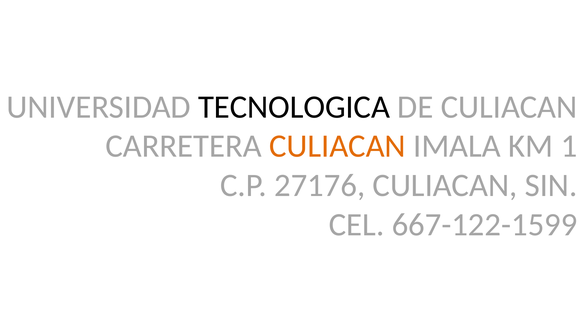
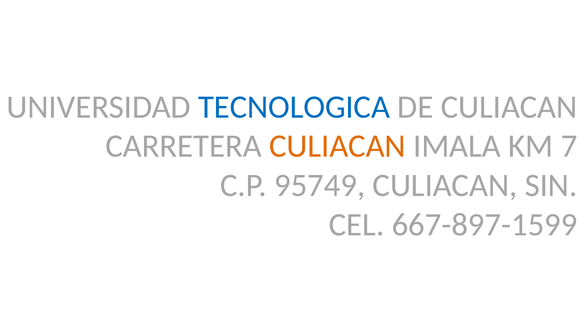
TECNOLOGICA colour: black -> blue
1: 1 -> 7
27176: 27176 -> 95749
667-122-1599: 667-122-1599 -> 667-897-1599
